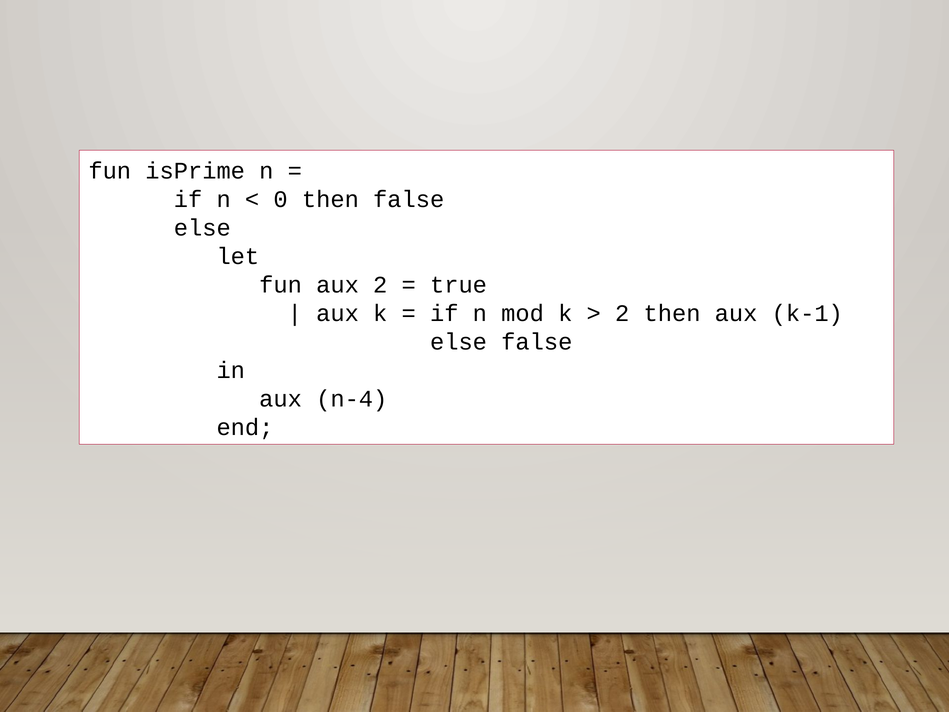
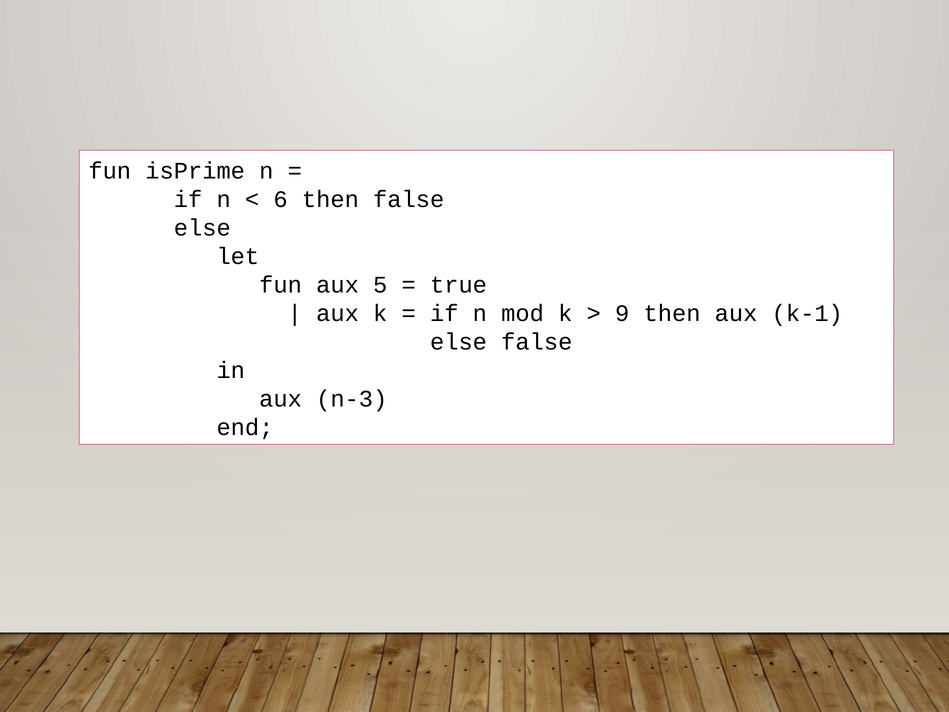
0: 0 -> 6
aux 2: 2 -> 5
2 at (622, 313): 2 -> 9
n-4: n-4 -> n-3
